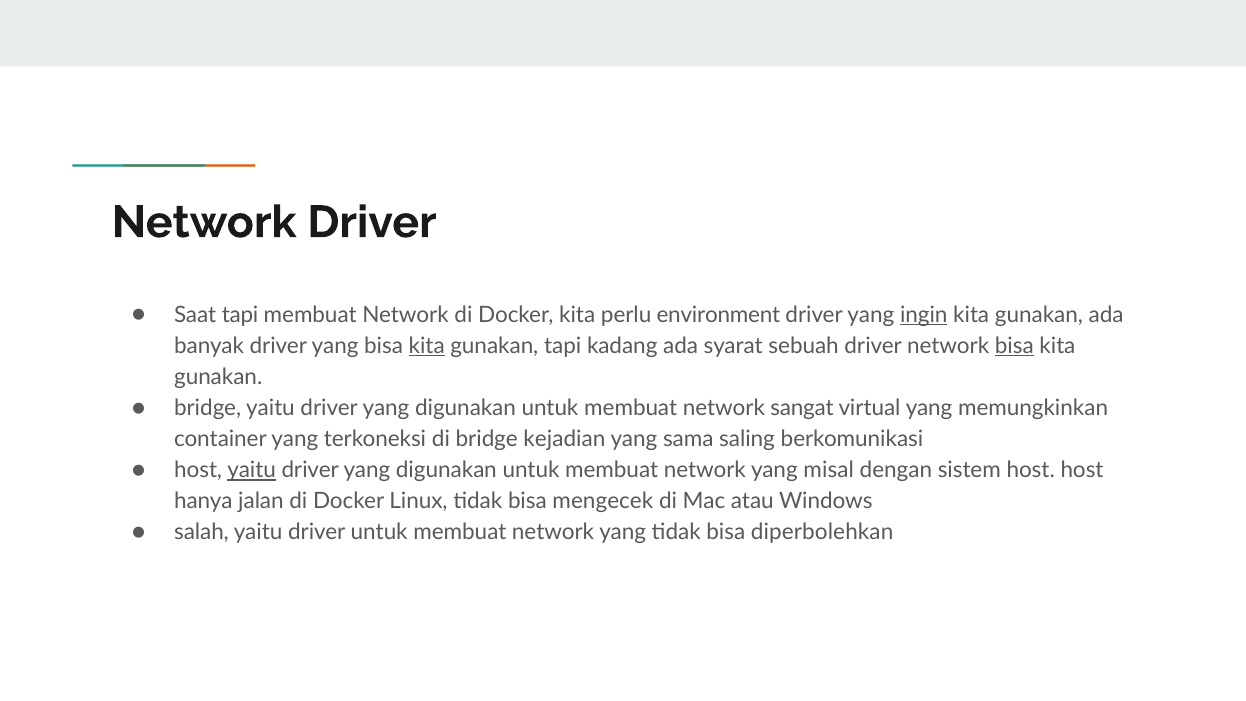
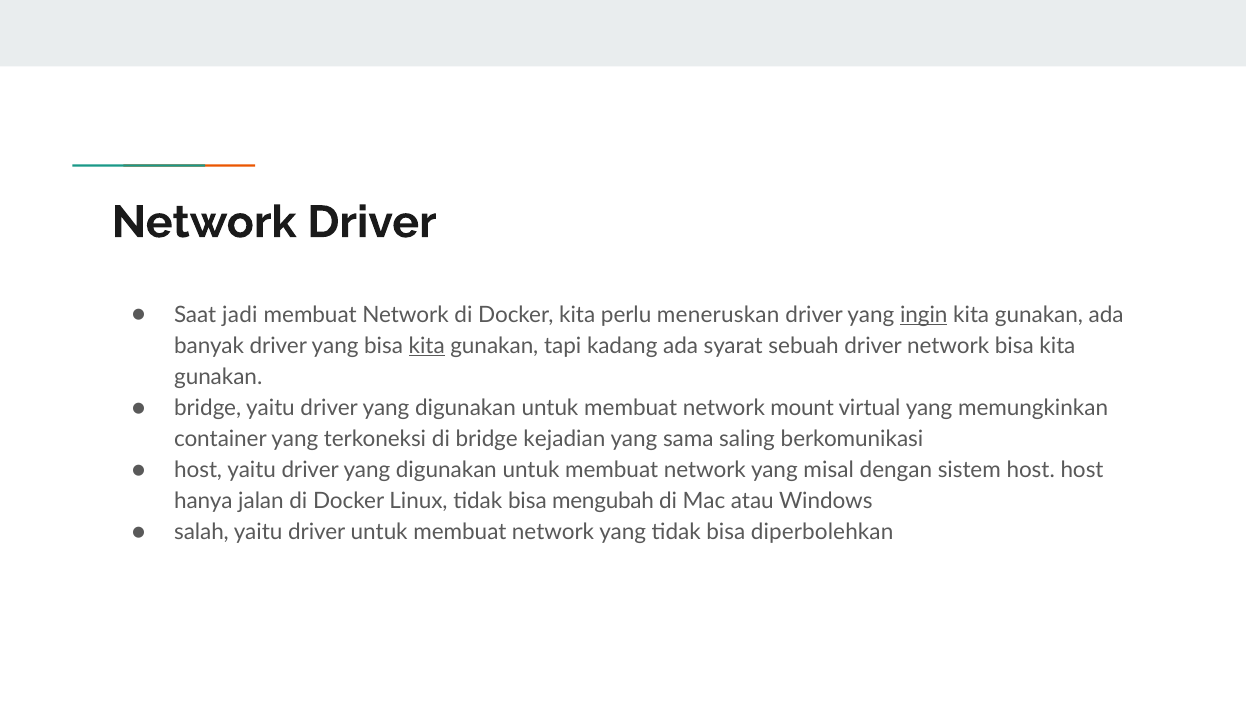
Saat tapi: tapi -> jadi
environment: environment -> meneruskan
bisa at (1014, 346) underline: present -> none
sangat: sangat -> mount
yaitu at (252, 470) underline: present -> none
mengecek: mengecek -> mengubah
